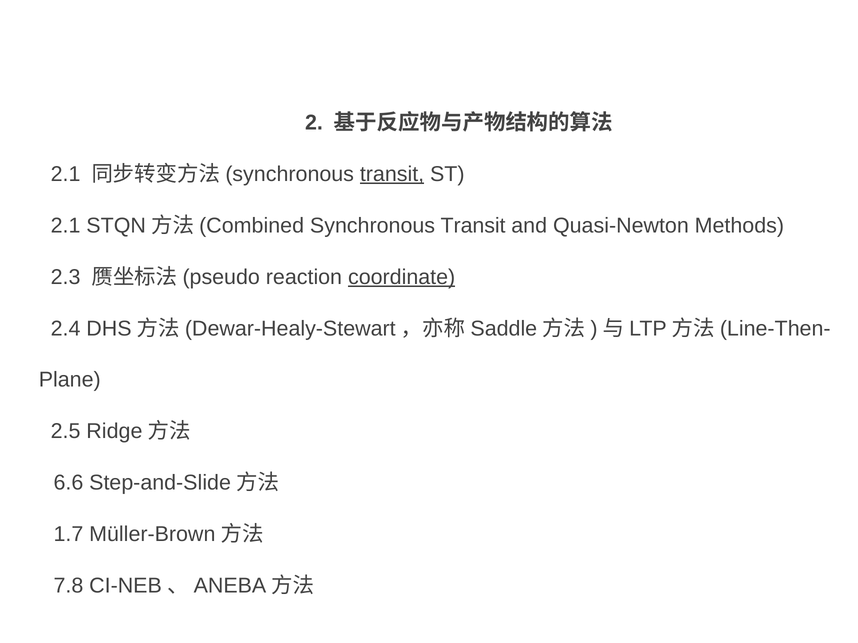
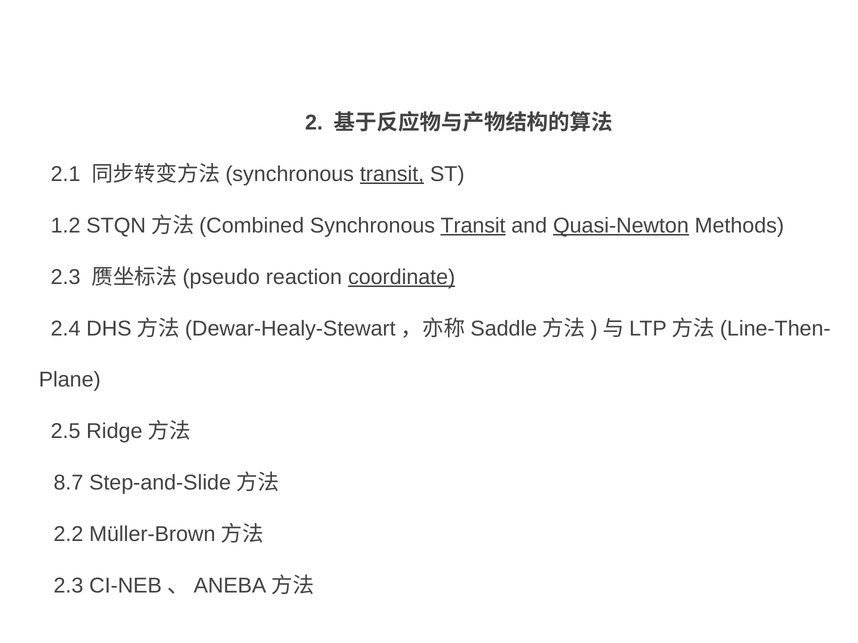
2.1 at (66, 226): 2.1 -> 1.2
Transit at (473, 226) underline: none -> present
Quasi-Newton underline: none -> present
6.6: 6.6 -> 8.7
1.7: 1.7 -> 2.2
7.8 at (68, 586): 7.8 -> 2.3
